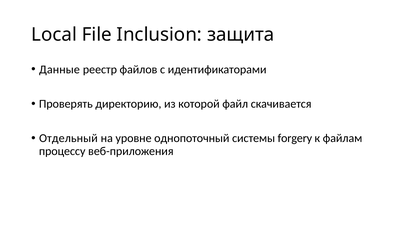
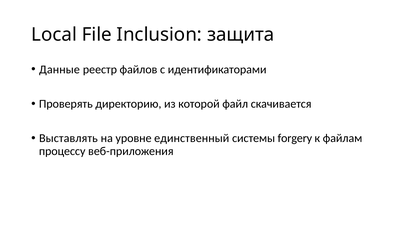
Отдельный: Отдельный -> Выставлять
однопоточный: однопоточный -> единственный
